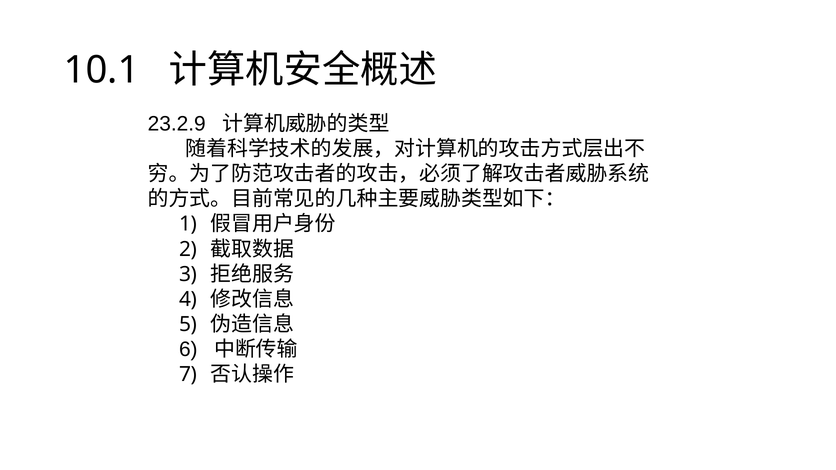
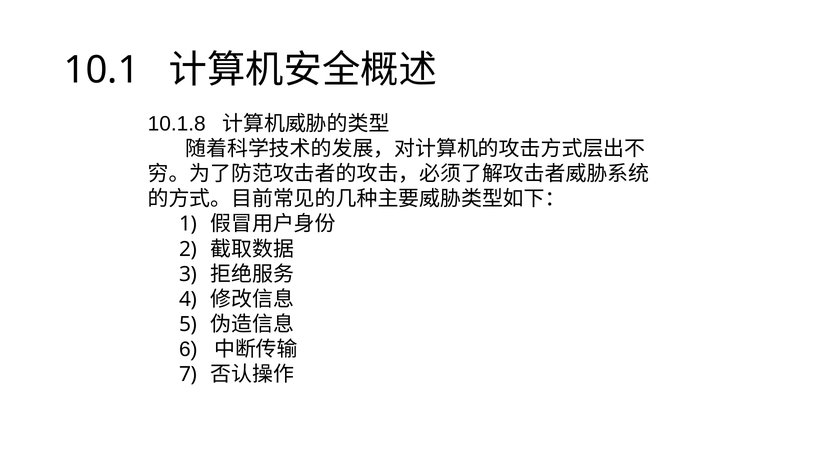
23.2.9: 23.2.9 -> 10.1.8
